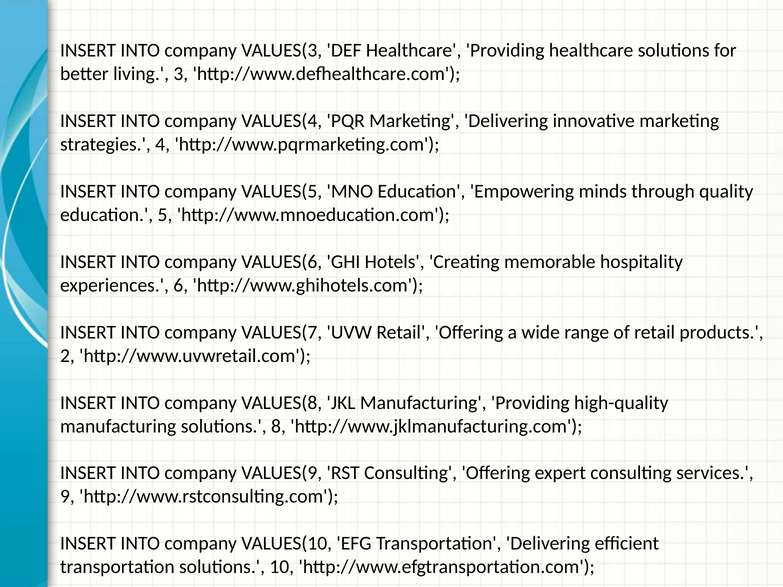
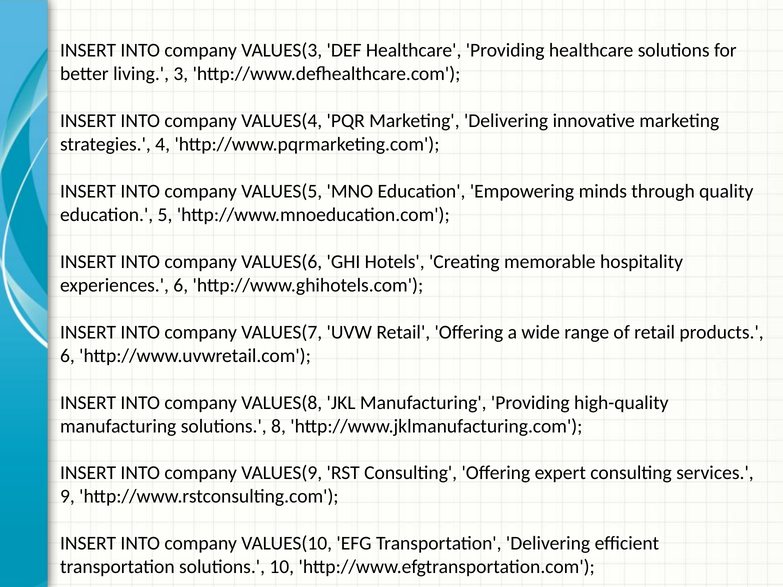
2 at (67, 356): 2 -> 6
